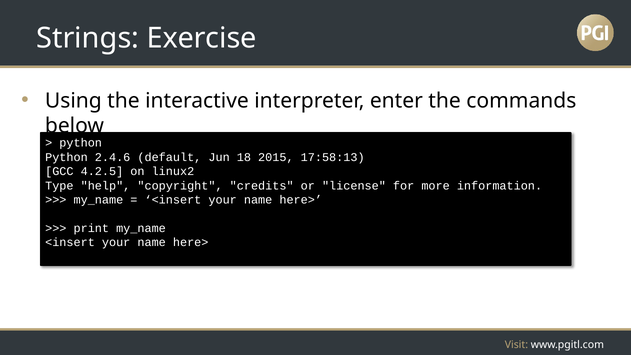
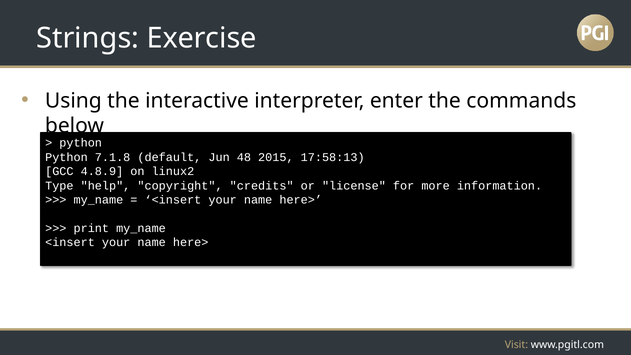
2.4.6: 2.4.6 -> 7.1.8
18: 18 -> 48
4.2.5: 4.2.5 -> 4.8.9
